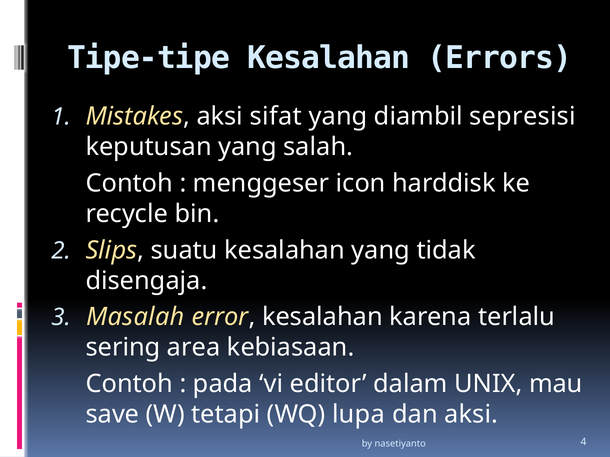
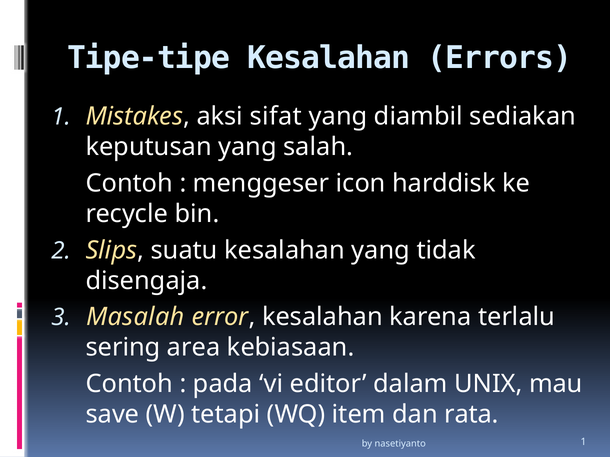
sepresisi: sepresisi -> sediakan
lupa: lupa -> item
dan aksi: aksi -> rata
nasetiyanto 4: 4 -> 1
